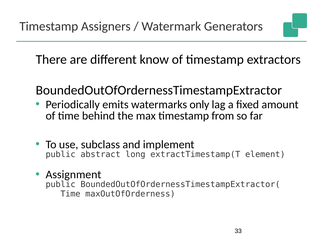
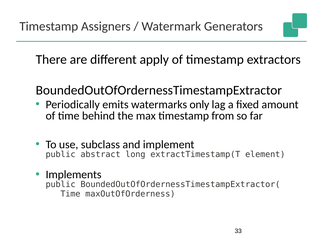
know: know -> apply
Assignment: Assignment -> Implements
